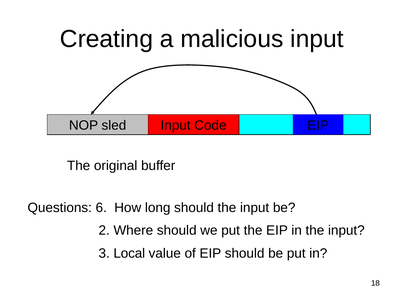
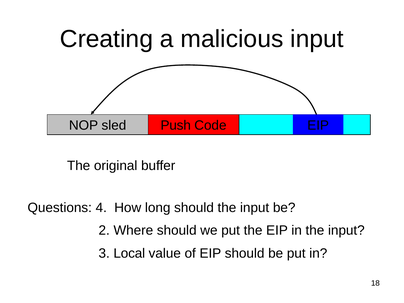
Input at (176, 125): Input -> Push
6: 6 -> 4
